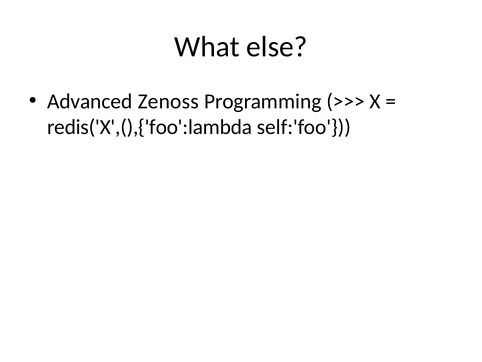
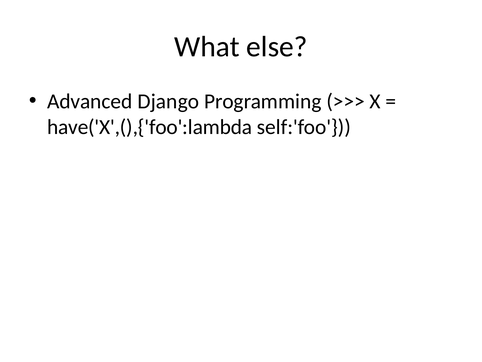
Zenoss: Zenoss -> Django
redis('X',(),{'foo':lambda: redis('X',(),{'foo':lambda -> have('X',(),{'foo':lambda
